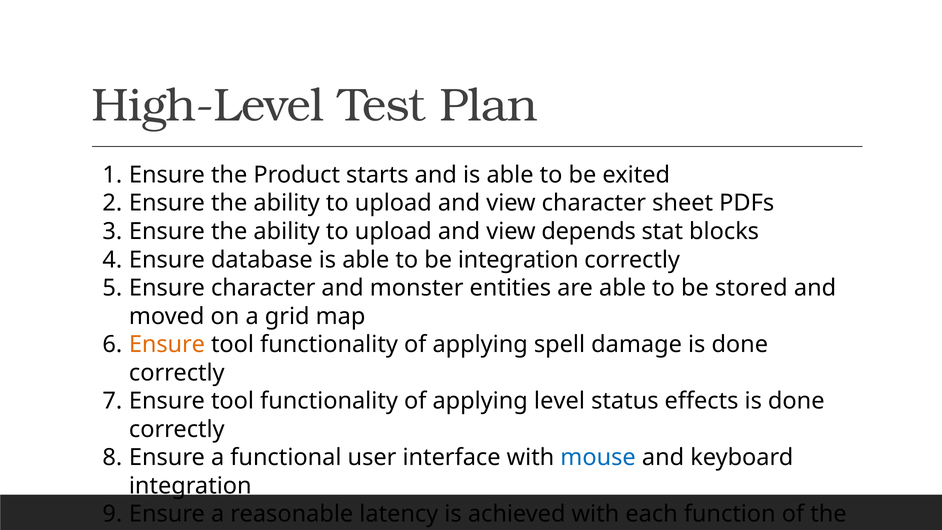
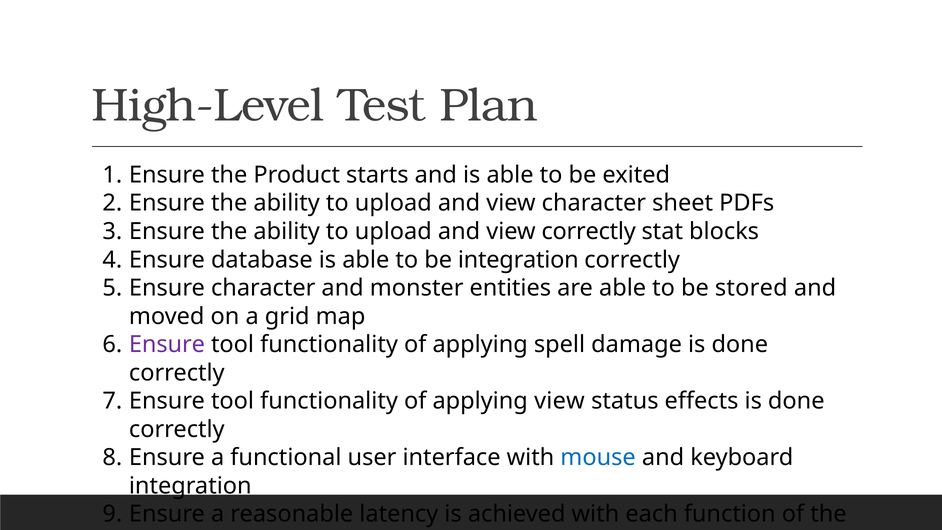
view depends: depends -> correctly
Ensure at (167, 344) colour: orange -> purple
applying level: level -> view
